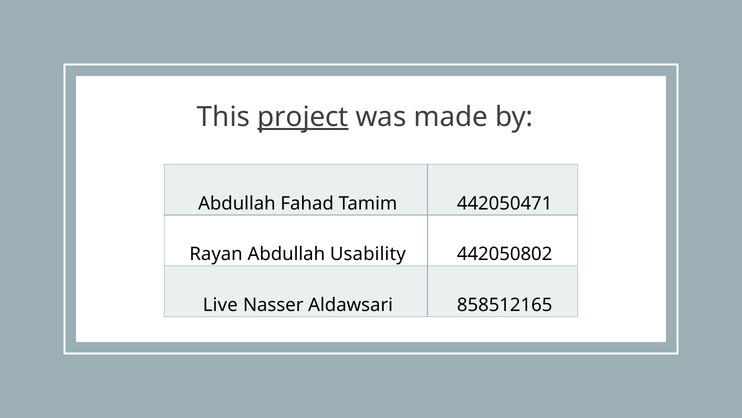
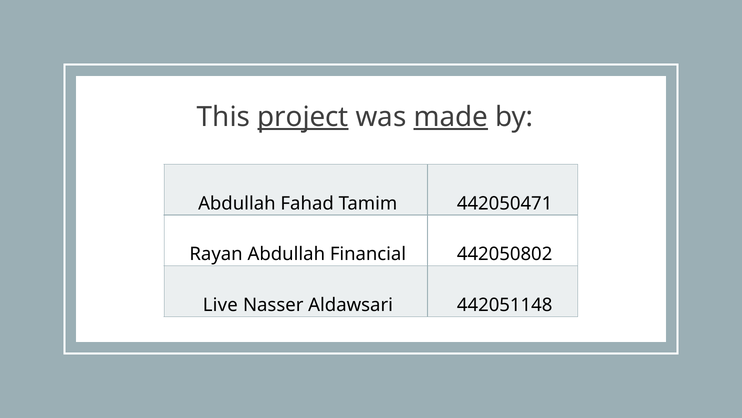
made underline: none -> present
Usability: Usability -> Financial
858512165: 858512165 -> 442051148
